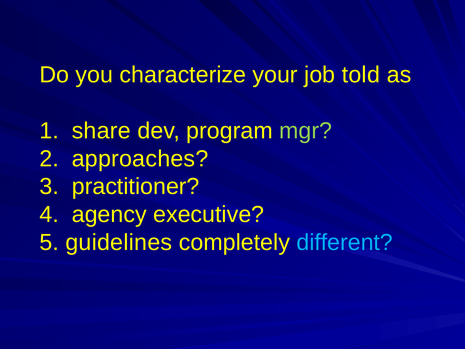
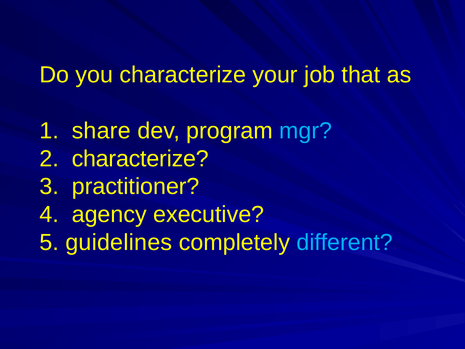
told: told -> that
mgr colour: light green -> light blue
2 approaches: approaches -> characterize
